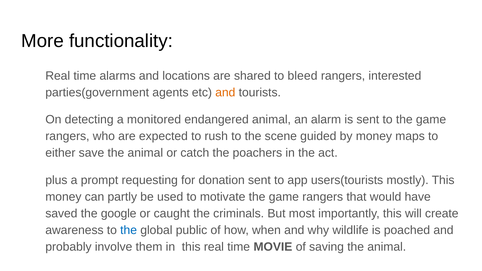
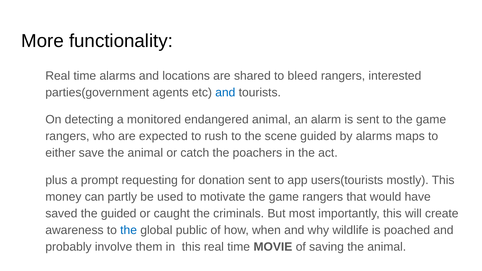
and at (225, 92) colour: orange -> blue
by money: money -> alarms
the google: google -> guided
